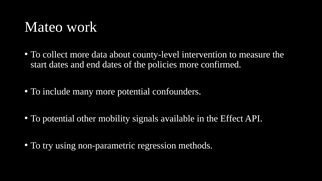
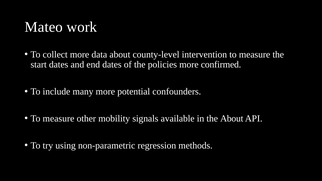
potential at (59, 119): potential -> measure
the Effect: Effect -> About
